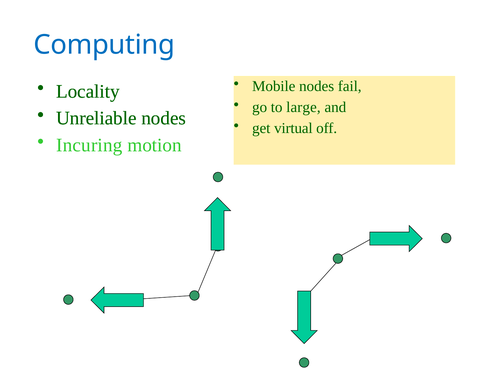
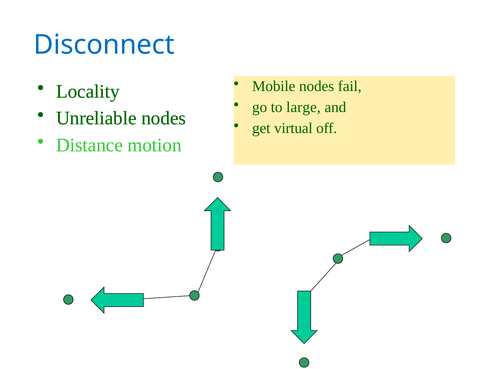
Computing: Computing -> Disconnect
Incuring: Incuring -> Distance
